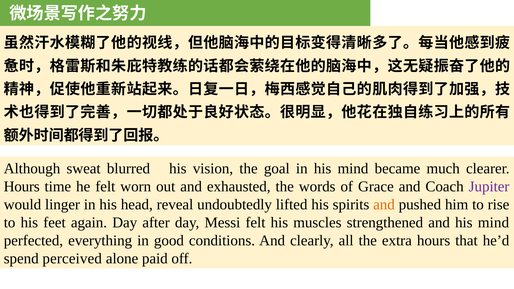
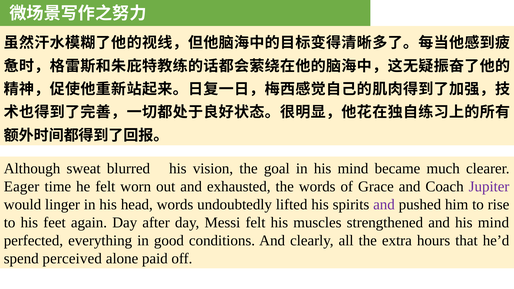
Hours at (22, 187): Hours -> Eager
head reveal: reveal -> words
and at (384, 205) colour: orange -> purple
